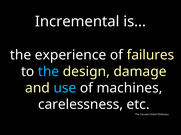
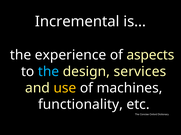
failures: failures -> aspects
damage: damage -> services
use colour: light blue -> yellow
carelessness: carelessness -> functionality
